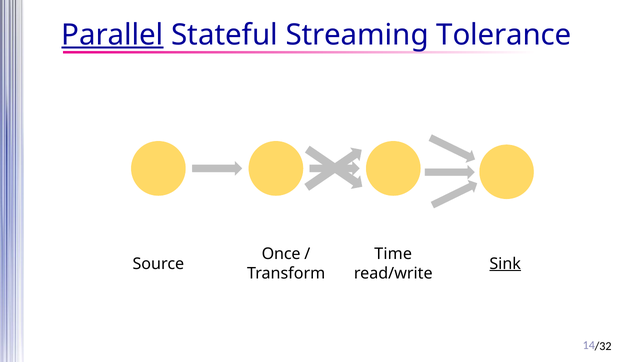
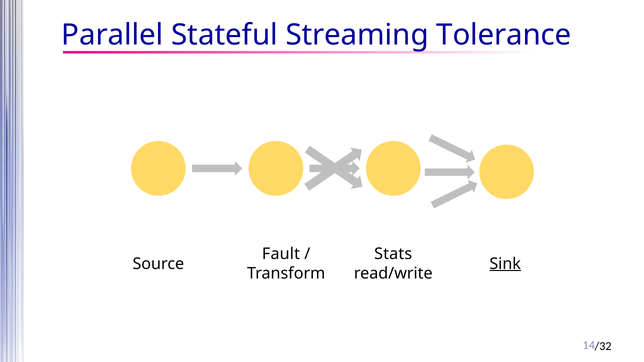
Parallel underline: present -> none
Once: Once -> Fault
Time: Time -> Stats
